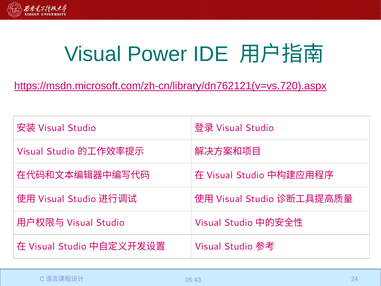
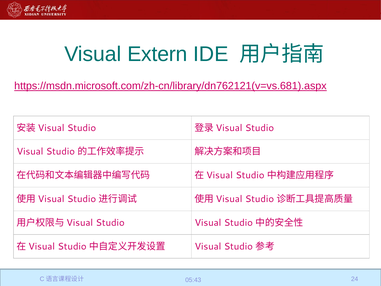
Power: Power -> Extern
https://msdn.microsoft.com/zh-cn/library/dn762121(v=vs.720).aspx: https://msdn.microsoft.com/zh-cn/library/dn762121(v=vs.720).aspx -> https://msdn.microsoft.com/zh-cn/library/dn762121(v=vs.681).aspx
